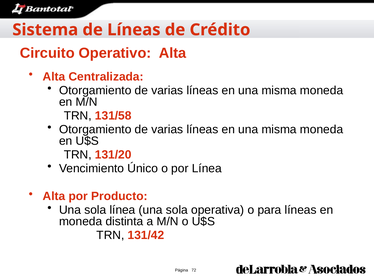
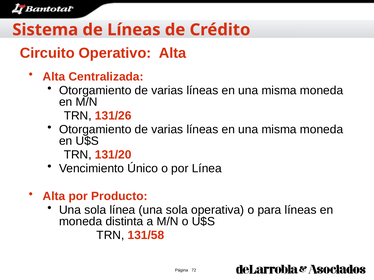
131/58: 131/58 -> 131/26
131/42: 131/42 -> 131/58
